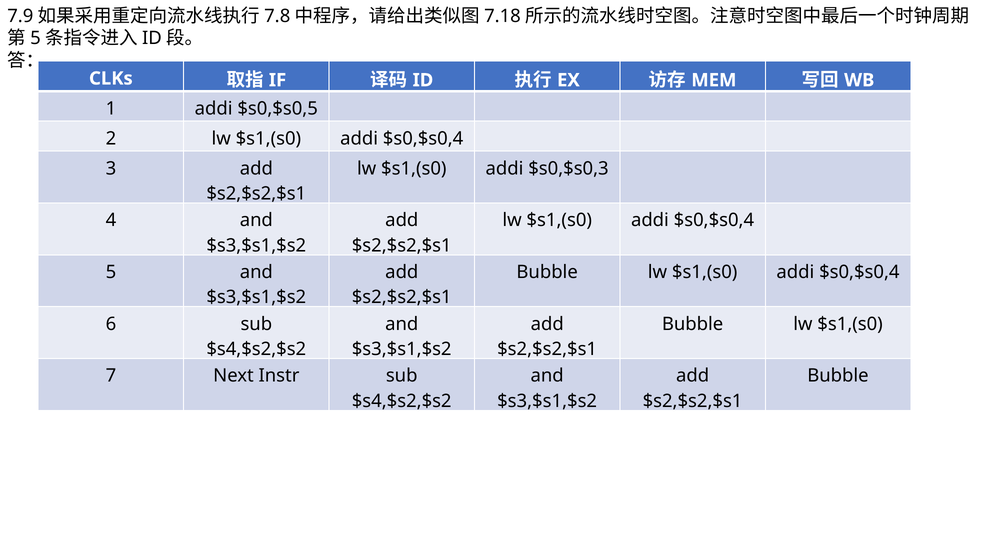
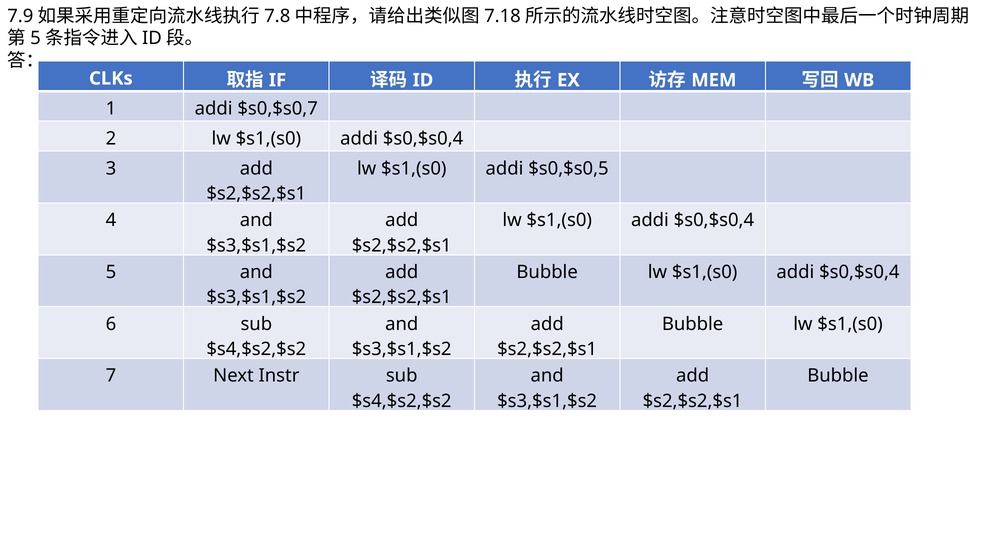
$s0,$s0,5: $s0,$s0,5 -> $s0,$s0,7
$s0,$s0,3: $s0,$s0,3 -> $s0,$s0,5
